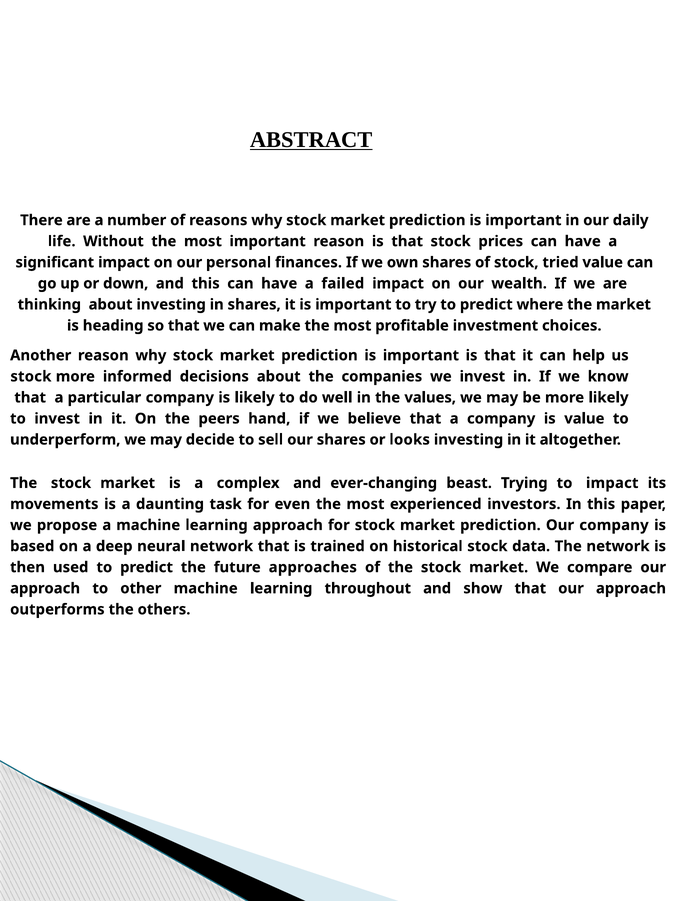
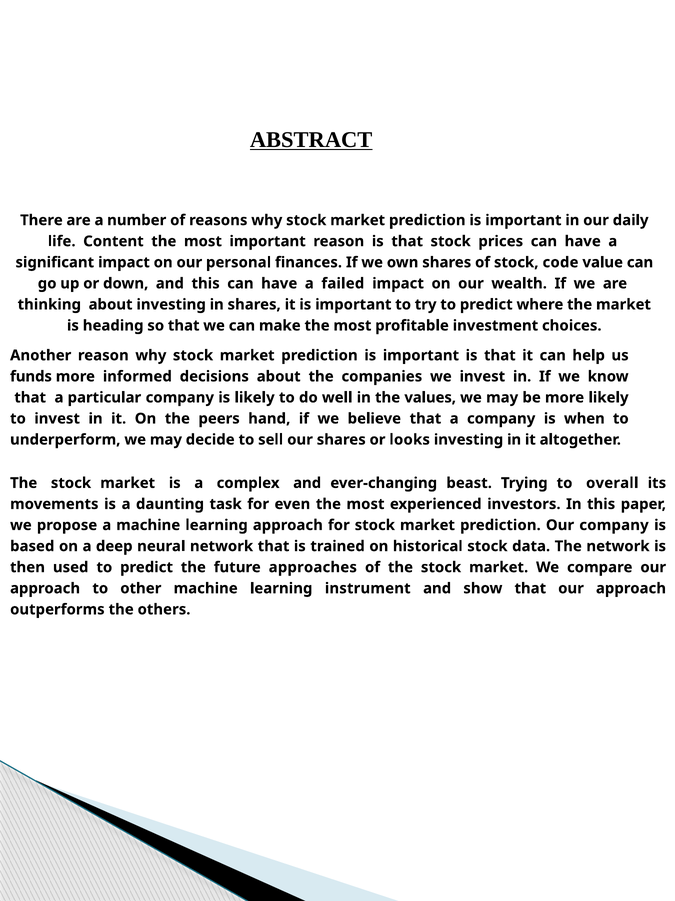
Without: Without -> Content
tried: tried -> code
stock at (31, 376): stock -> funds
is value: value -> when
to impact: impact -> overall
throughout: throughout -> instrument
